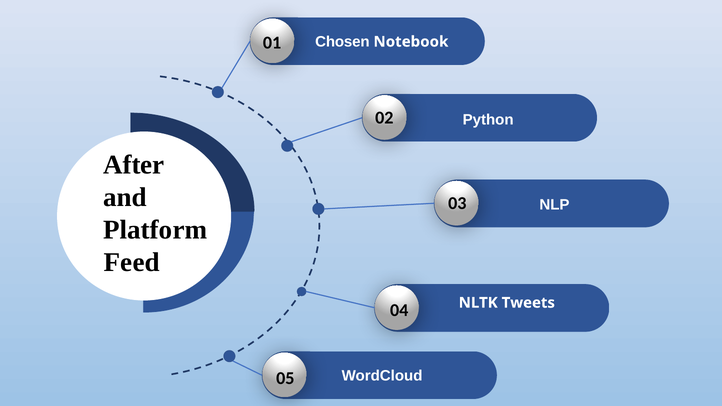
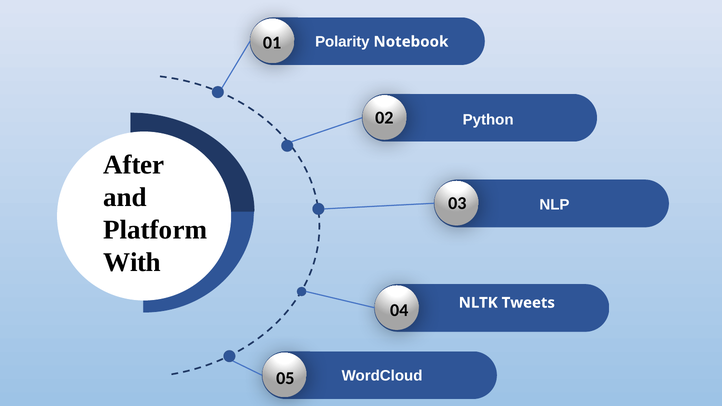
Chosen: Chosen -> Polarity
Feed: Feed -> With
